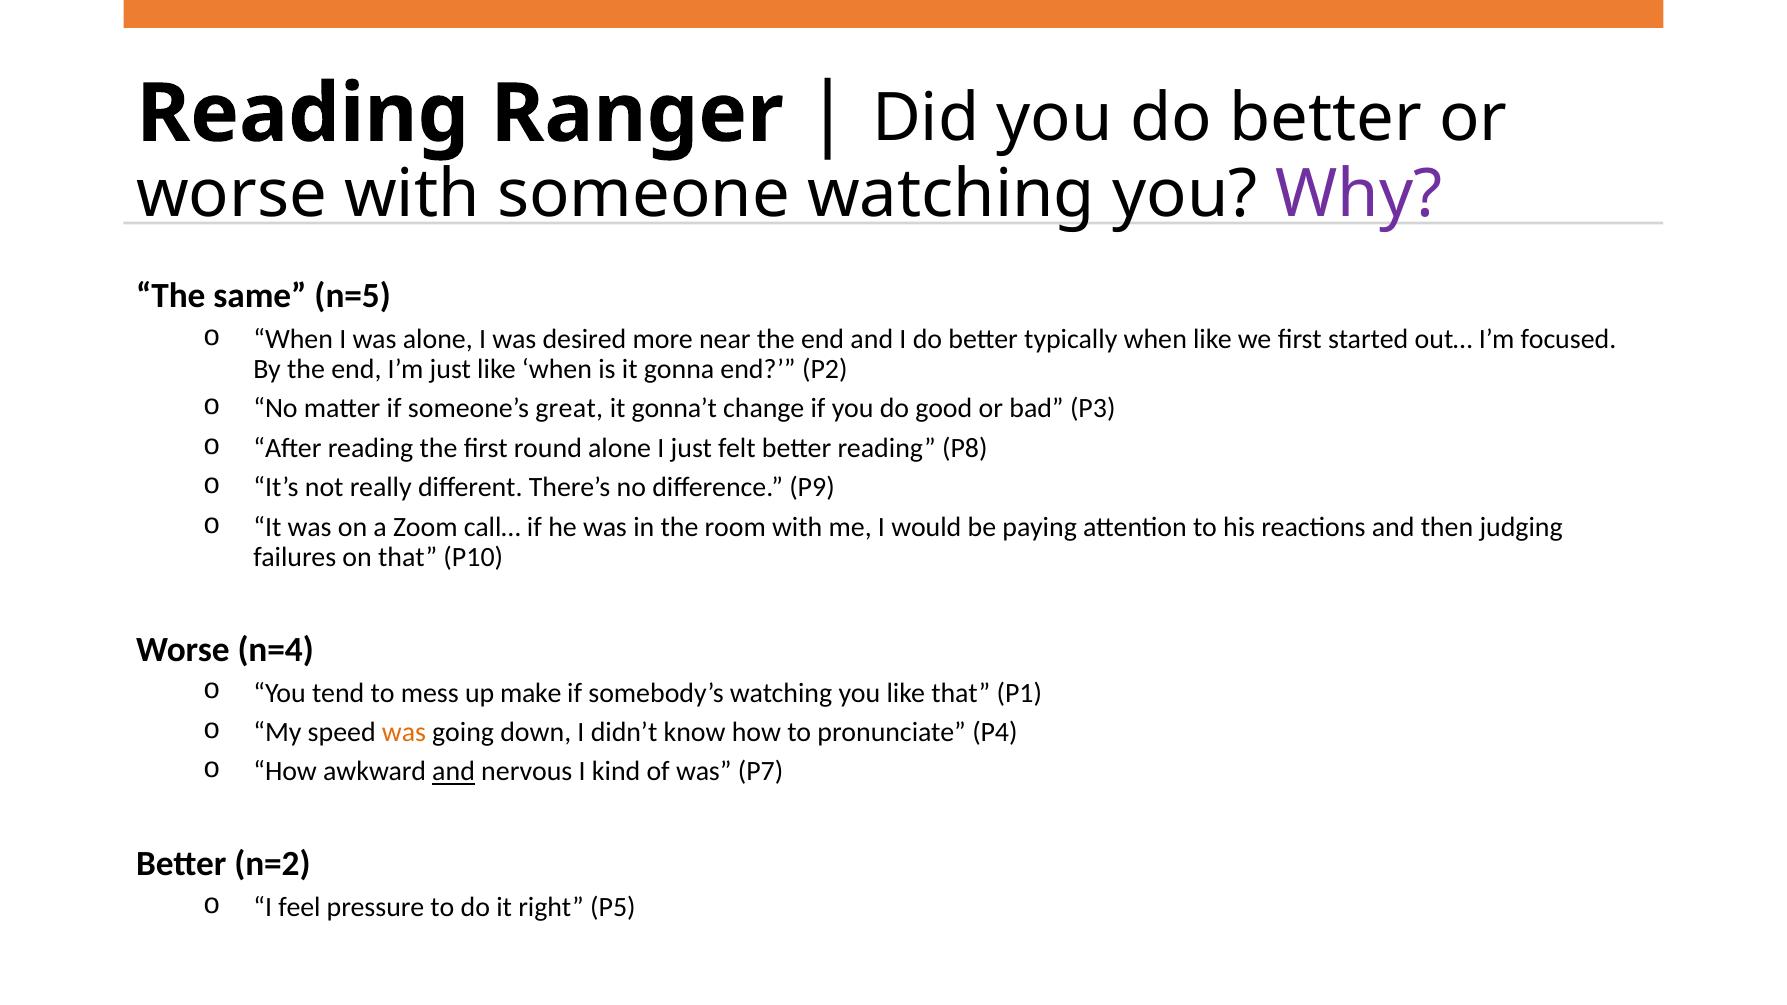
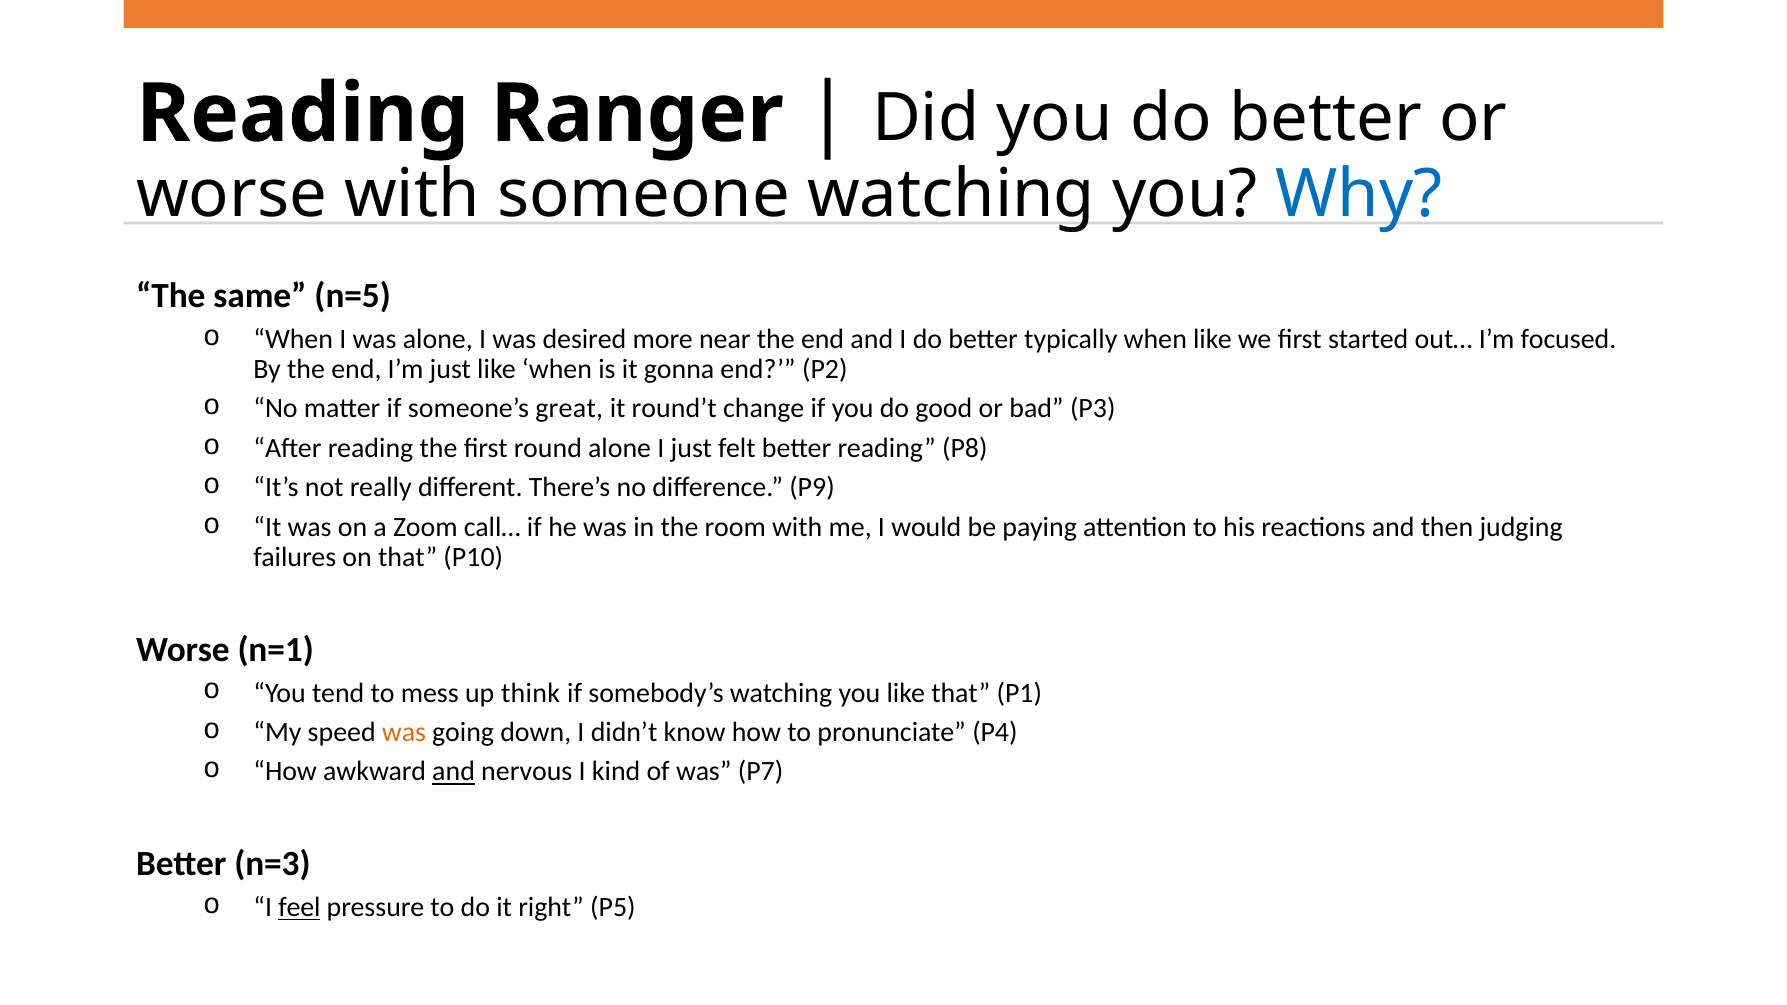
Why colour: purple -> blue
gonna’t: gonna’t -> round’t
n=4: n=4 -> n=1
make: make -> think
n=2: n=2 -> n=3
feel underline: none -> present
